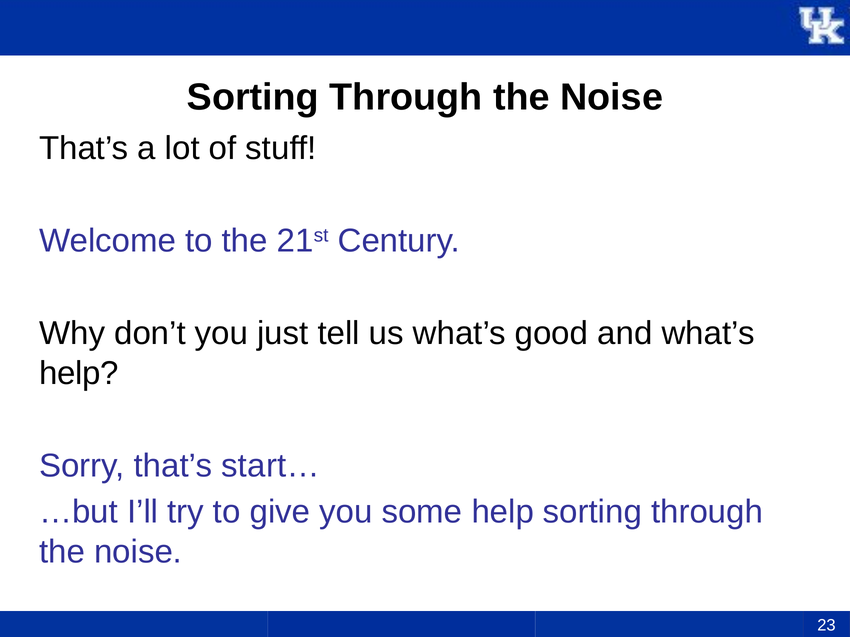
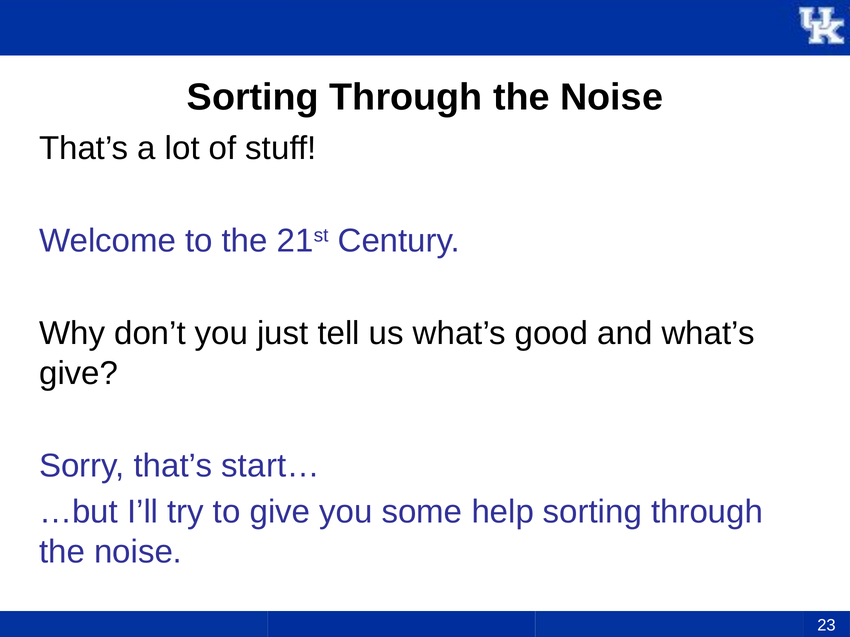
help at (79, 373): help -> give
